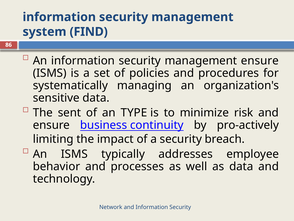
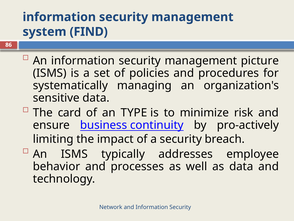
management ensure: ensure -> picture
sent: sent -> card
